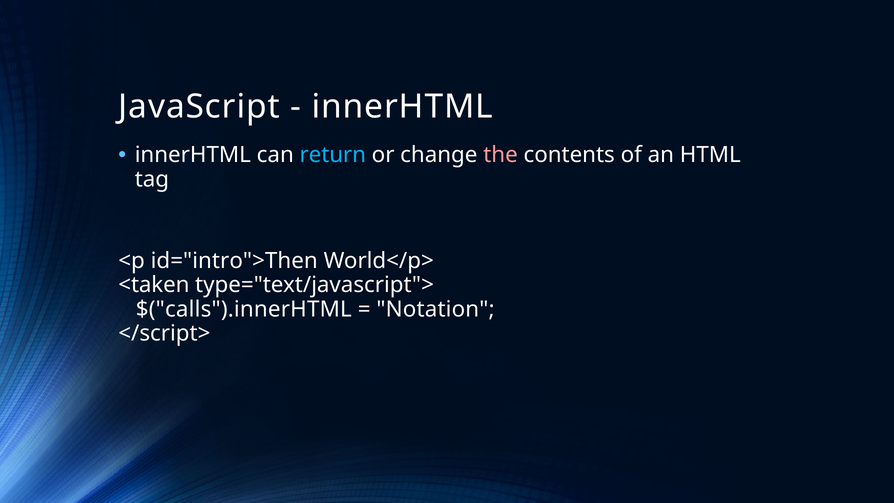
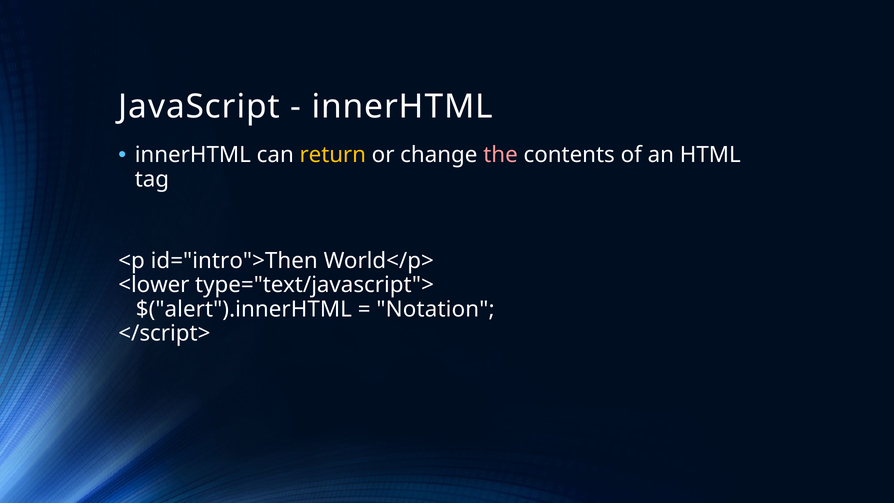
return colour: light blue -> yellow
<taken: <taken -> <lower
$("calls").innerHTML: $("calls").innerHTML -> $("alert").innerHTML
